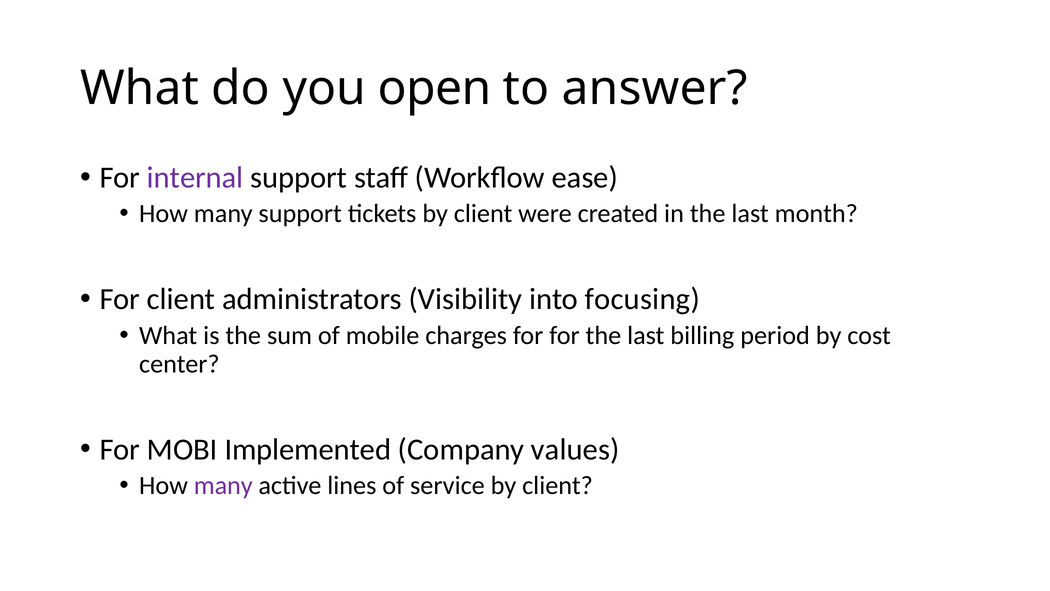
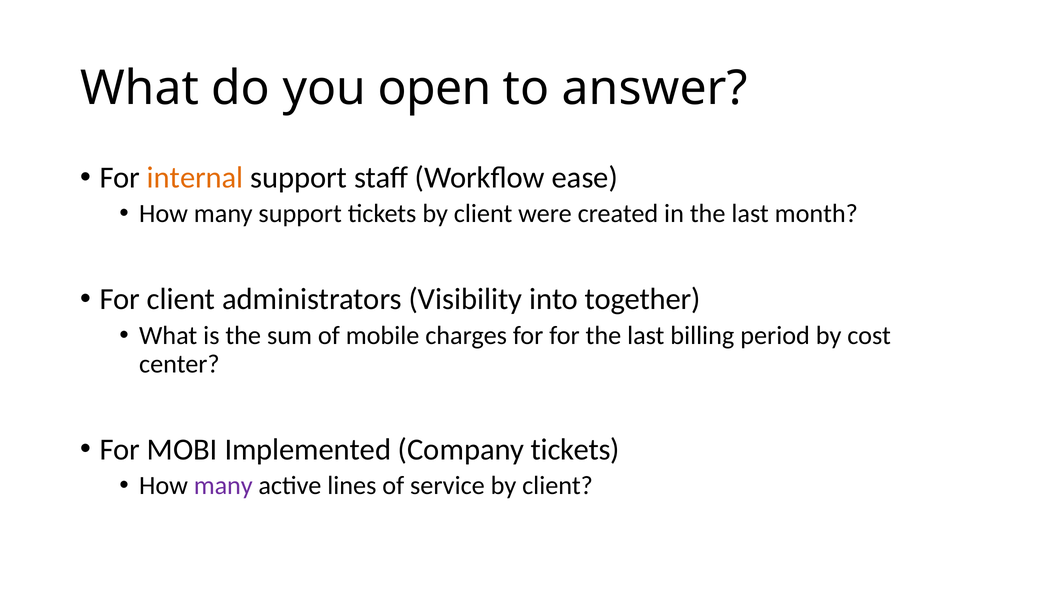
internal colour: purple -> orange
focusing: focusing -> together
Company values: values -> tickets
